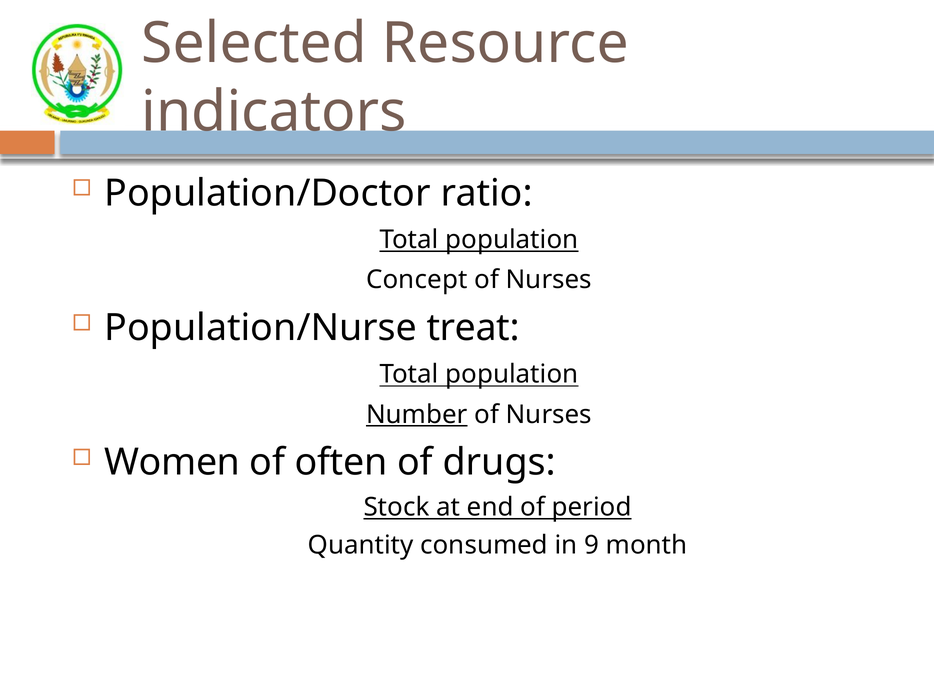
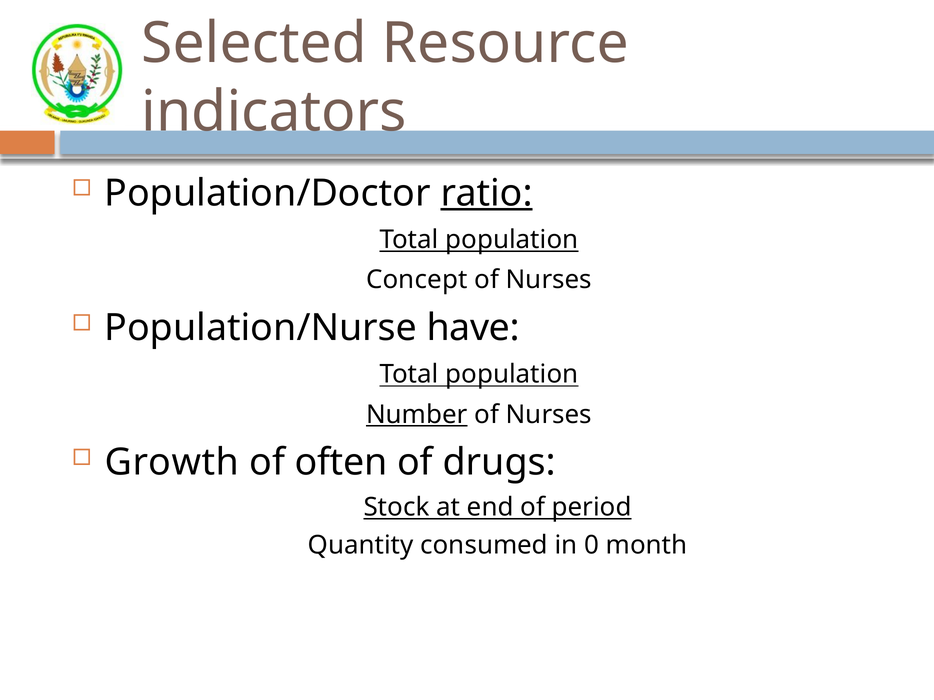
ratio underline: none -> present
treat: treat -> have
Women: Women -> Growth
9: 9 -> 0
